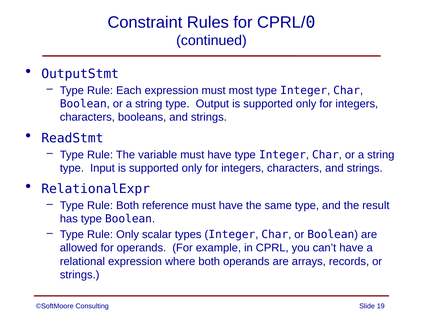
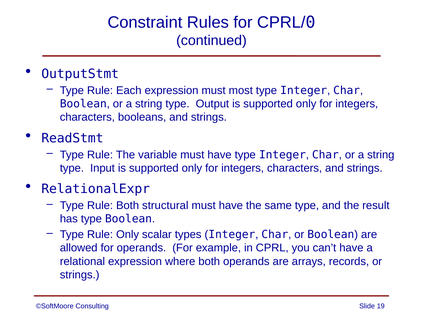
reference: reference -> structural
